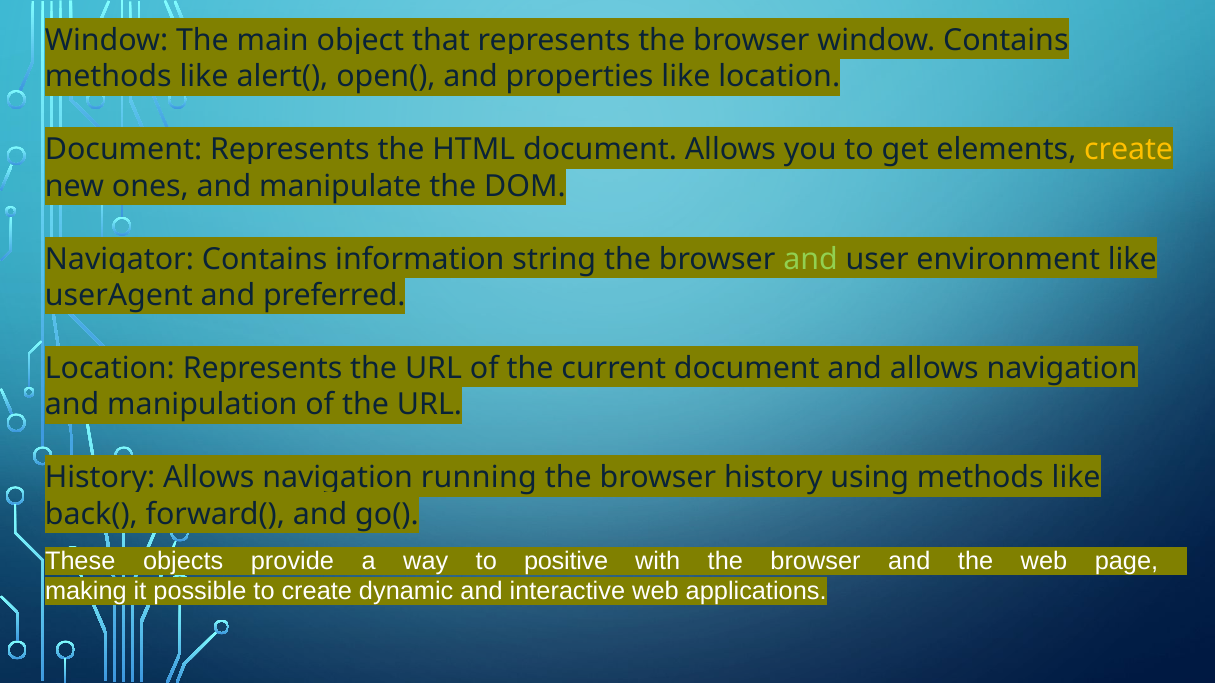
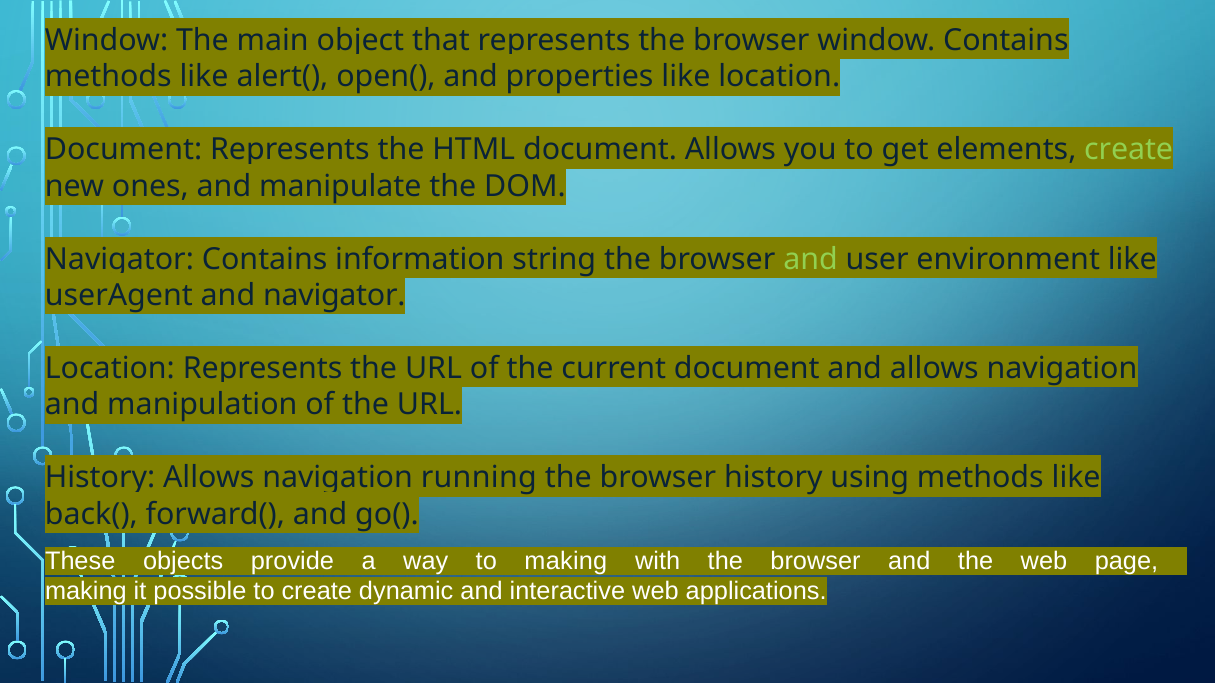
create at (1129, 150) colour: yellow -> light green
and preferred: preferred -> navigator
to positive: positive -> making
